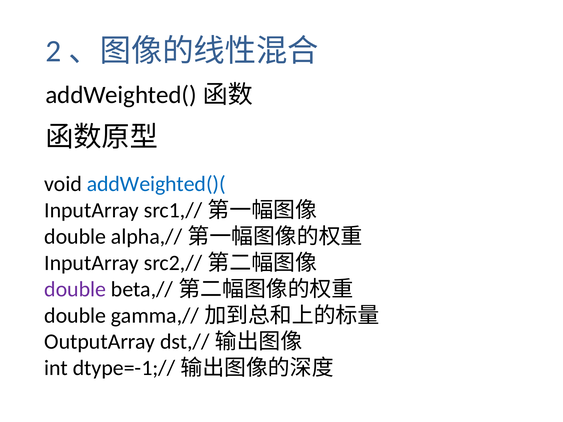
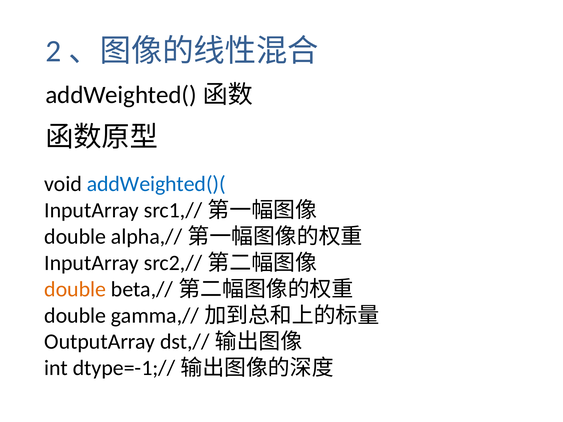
double at (75, 289) colour: purple -> orange
